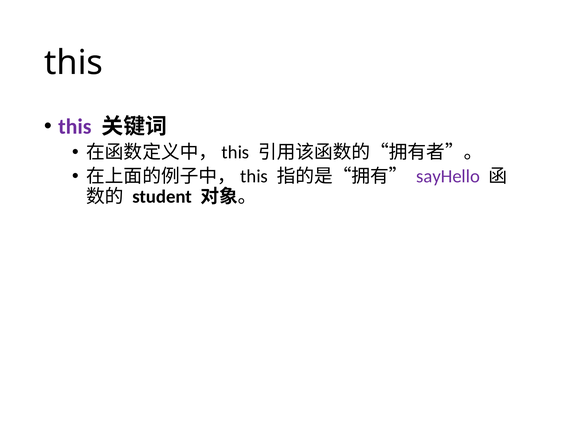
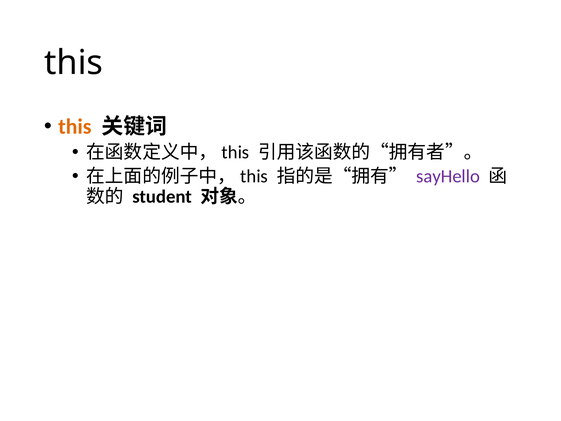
this at (75, 126) colour: purple -> orange
